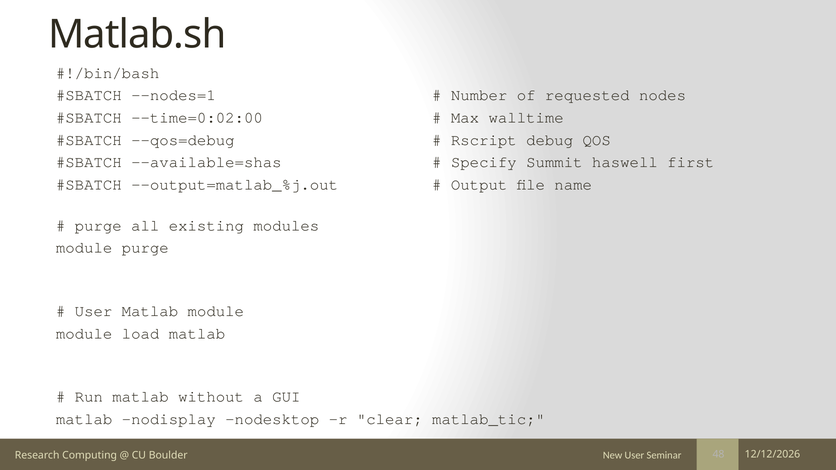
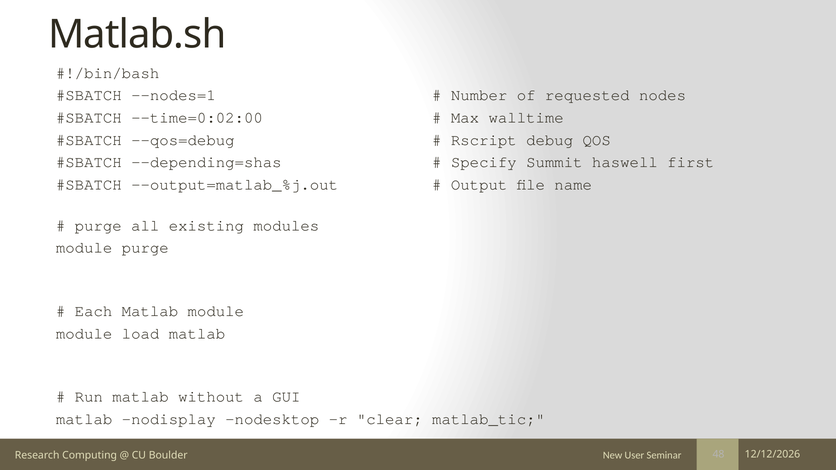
--available=shas: --available=shas -> --depending=shas
User at (94, 311): User -> Each
